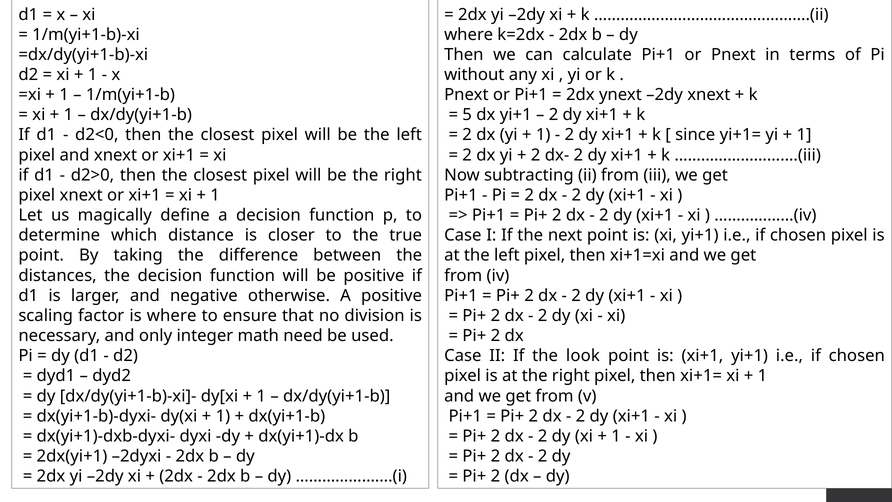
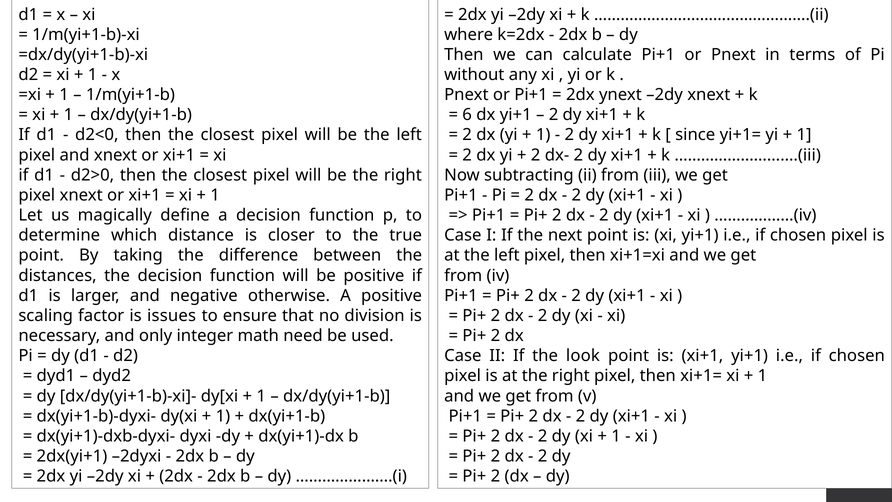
5: 5 -> 6
is where: where -> issues
